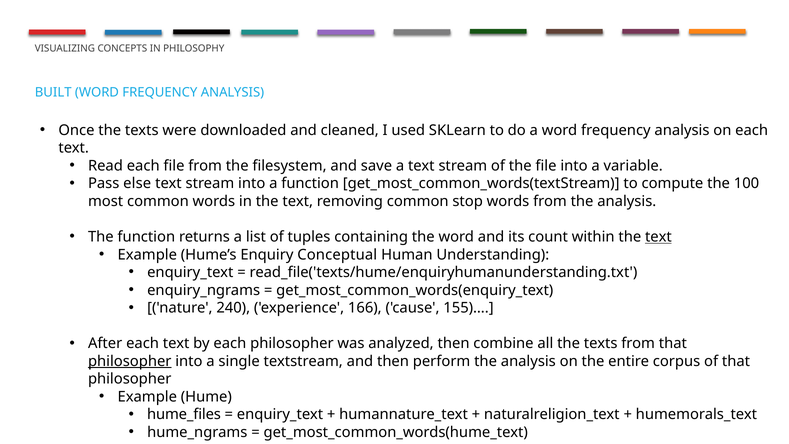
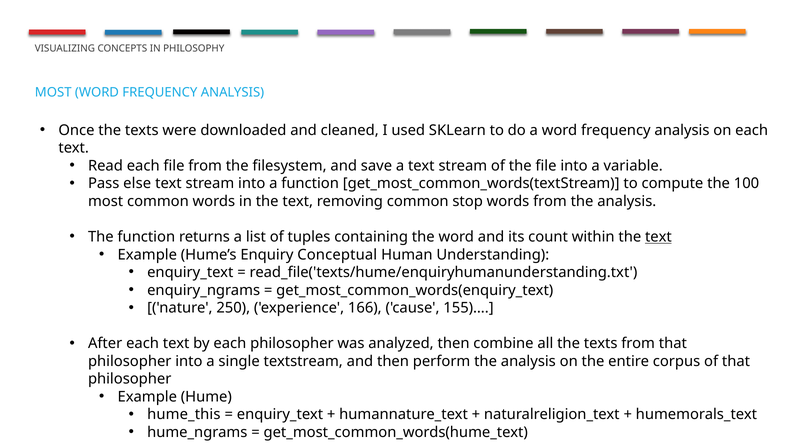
BUILT at (53, 93): BUILT -> MOST
240: 240 -> 250
philosopher at (130, 361) underline: present -> none
hume_files: hume_files -> hume_this
